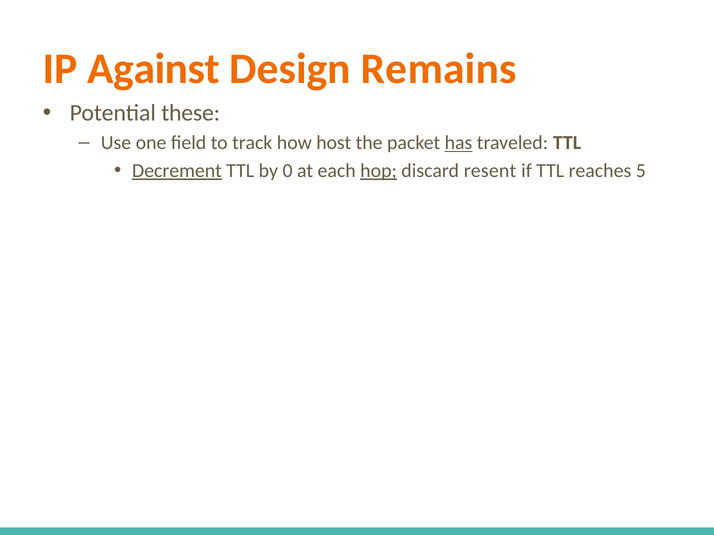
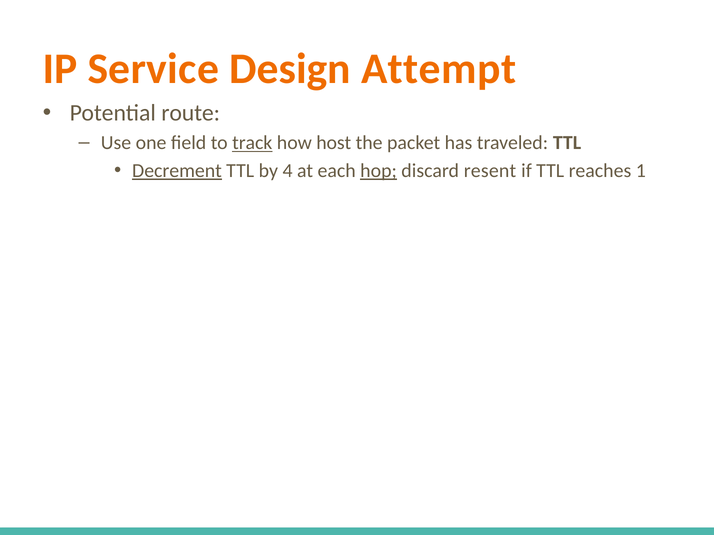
Against: Against -> Service
Remains: Remains -> Attempt
these: these -> route
track underline: none -> present
has underline: present -> none
0: 0 -> 4
5: 5 -> 1
